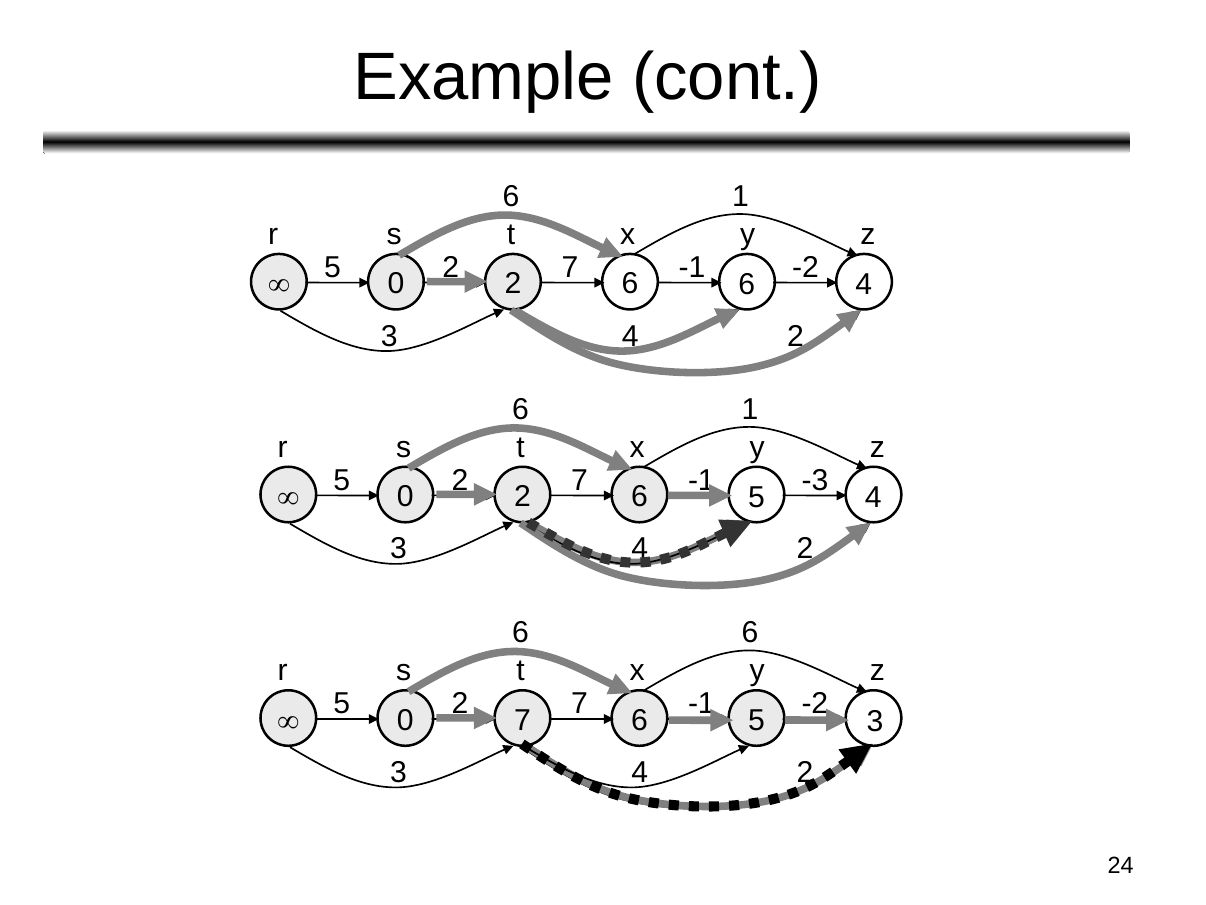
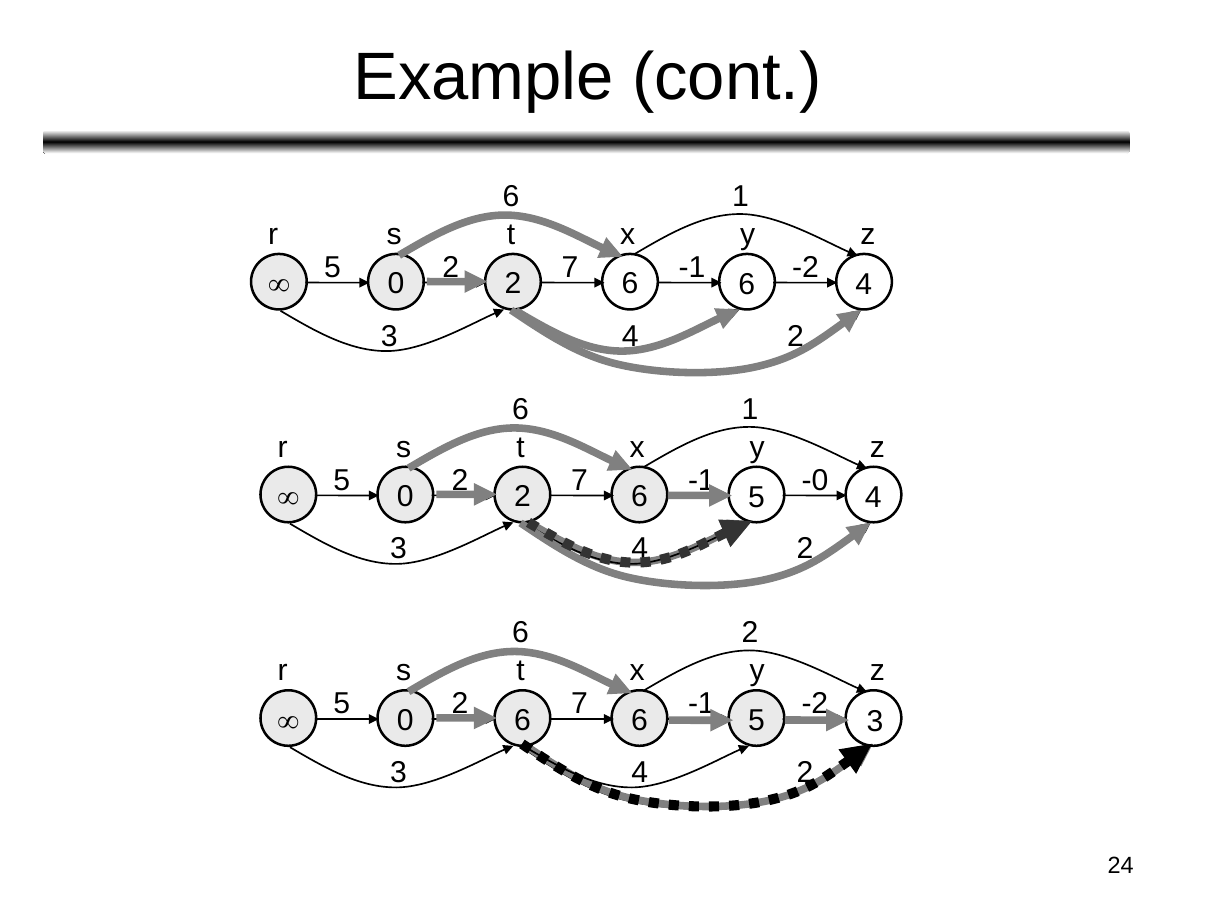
-3: -3 -> -0
6 at (750, 633): 6 -> 2
7 at (522, 720): 7 -> 6
